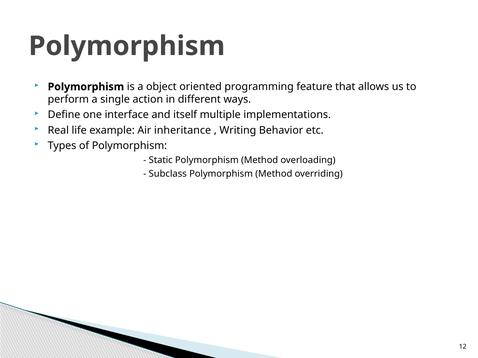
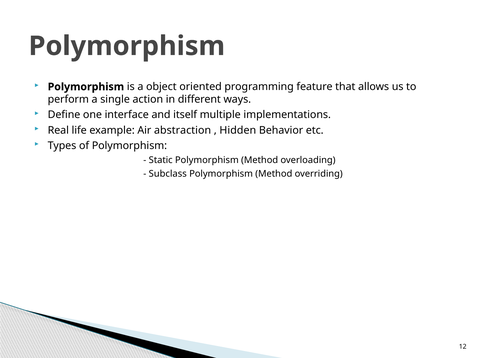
inheritance: inheritance -> abstraction
Writing: Writing -> Hidden
